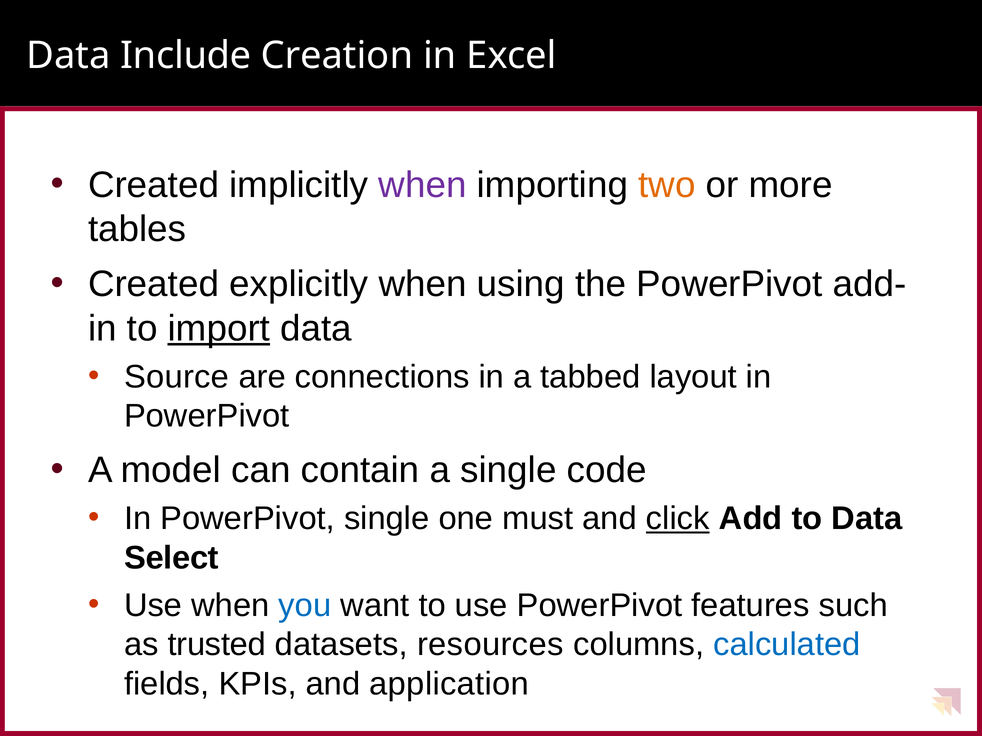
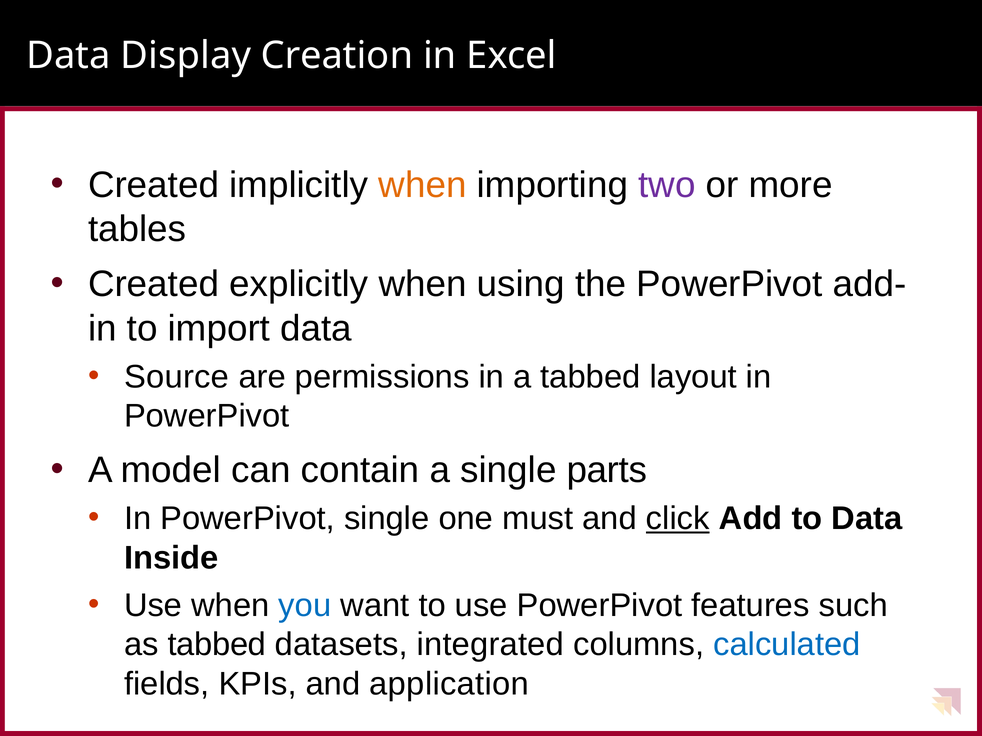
Include: Include -> Display
when at (422, 185) colour: purple -> orange
two colour: orange -> purple
import underline: present -> none
connections: connections -> permissions
code: code -> parts
Select: Select -> Inside
as trusted: trusted -> tabbed
resources: resources -> integrated
